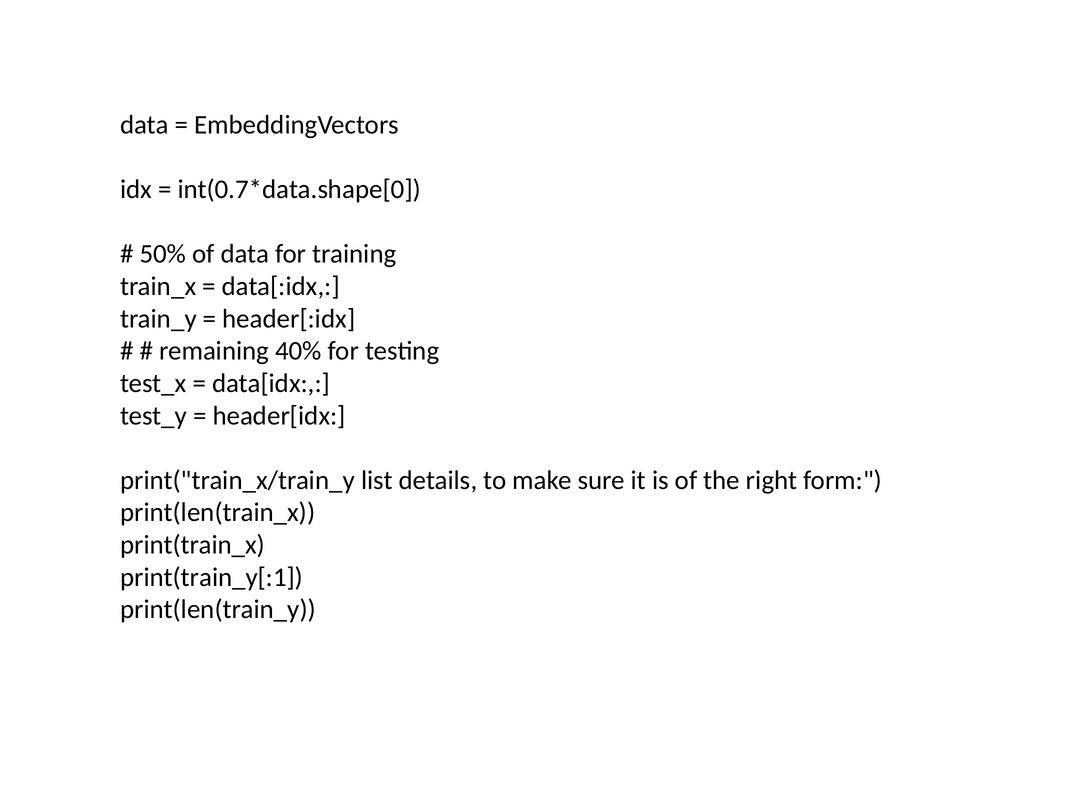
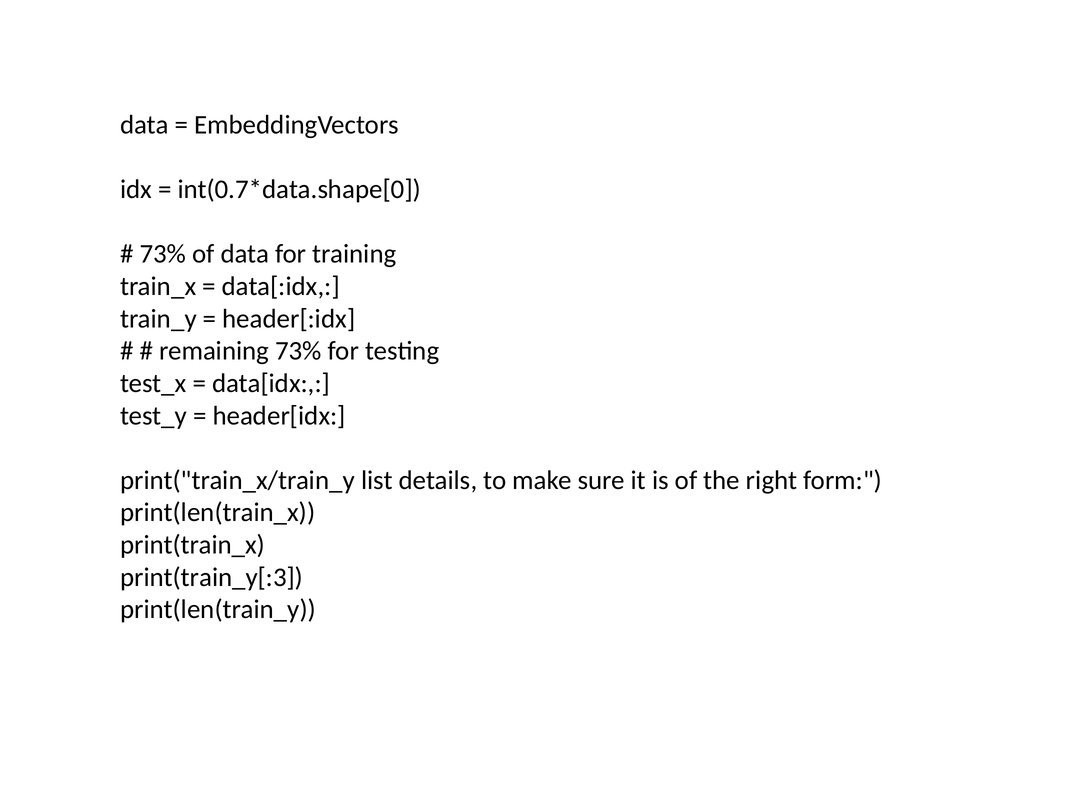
50% at (163, 254): 50% -> 73%
remaining 40%: 40% -> 73%
print(train_y[:1: print(train_y[:1 -> print(train_y[:3
